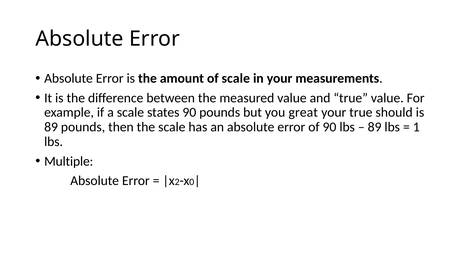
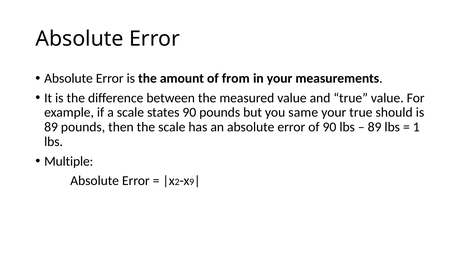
of scale: scale -> from
great: great -> same
0: 0 -> 9
